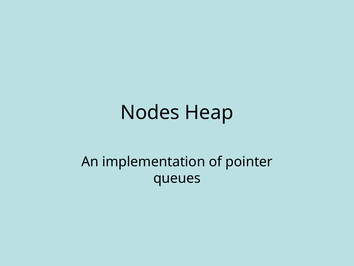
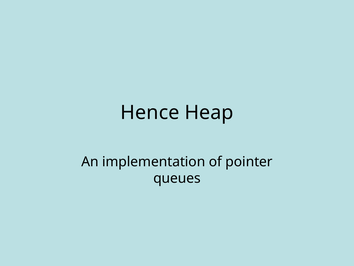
Nodes: Nodes -> Hence
